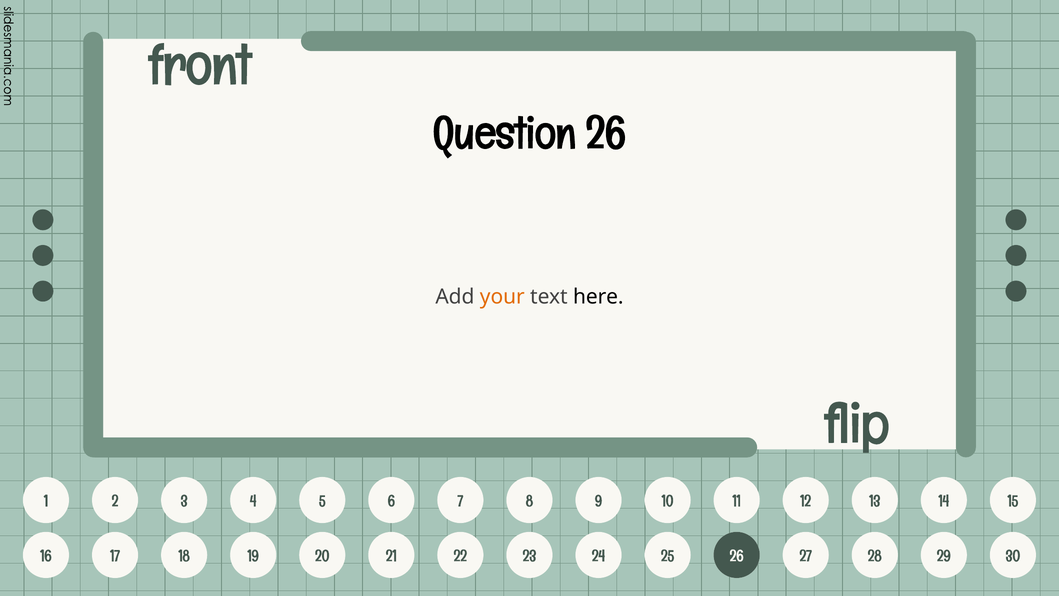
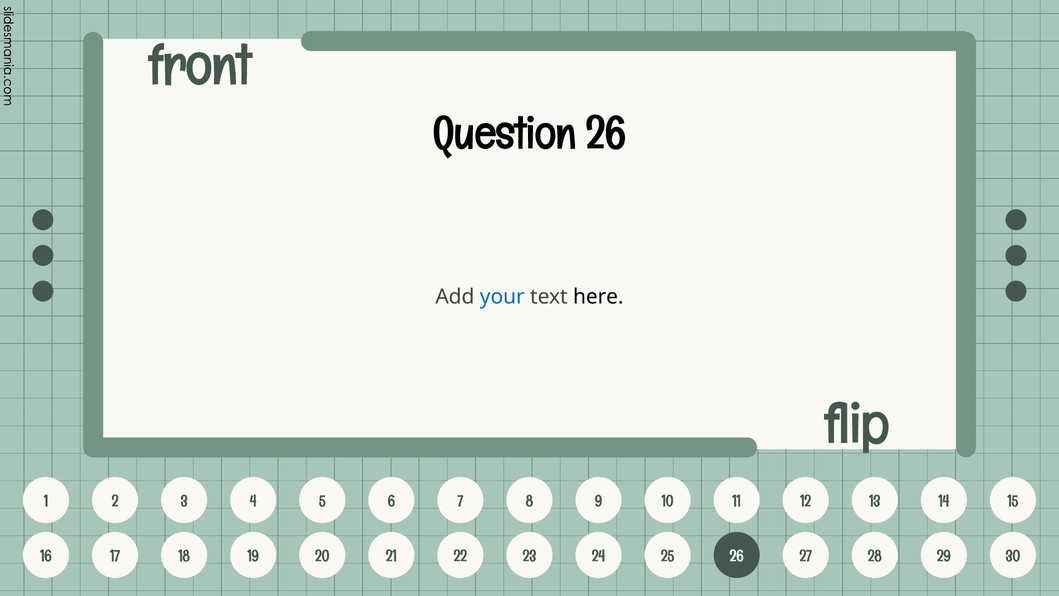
your colour: orange -> blue
